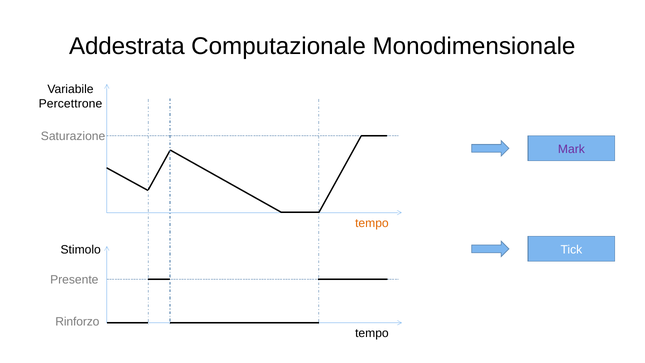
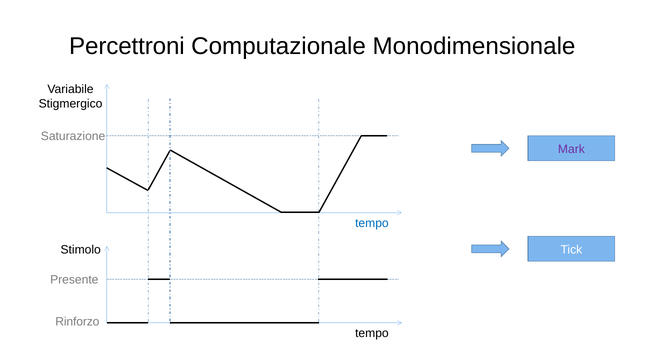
Addestrata: Addestrata -> Percettroni
Percettrone: Percettrone -> Stigmergico
tempo at (372, 223) colour: orange -> blue
